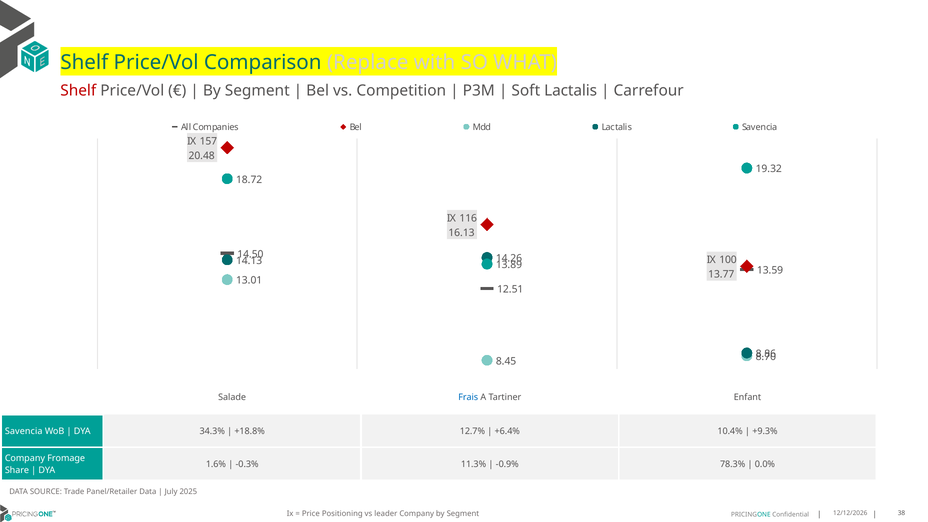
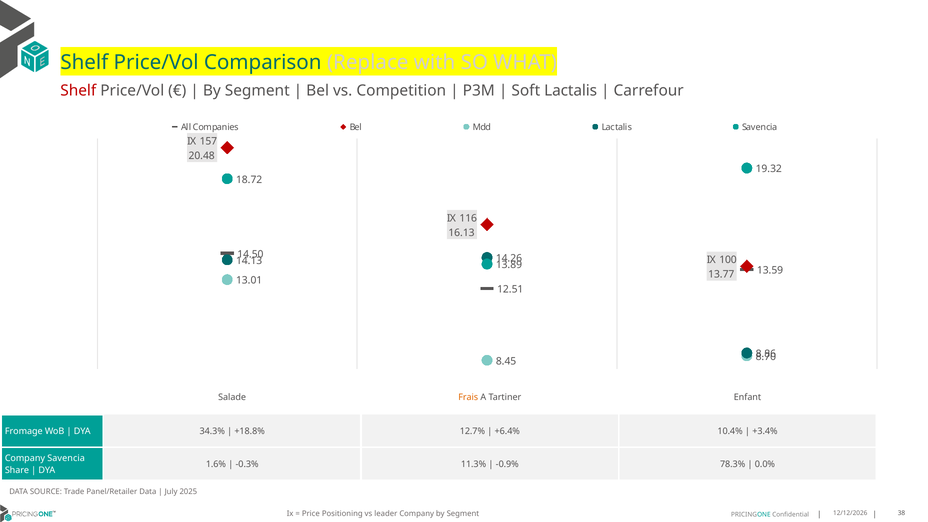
Frais colour: blue -> orange
Savencia at (24, 431): Savencia -> Fromage
+9.3%: +9.3% -> +3.4%
Company Fromage: Fromage -> Savencia
